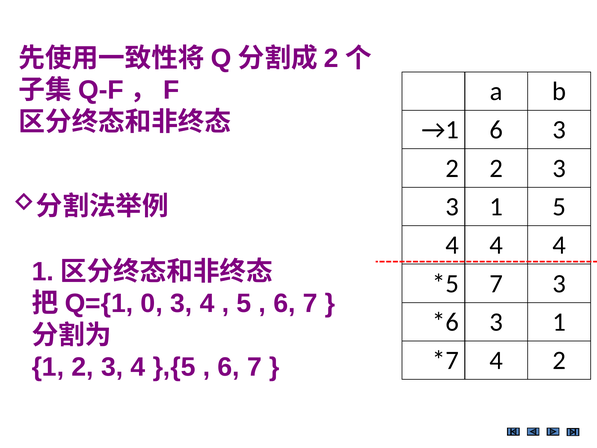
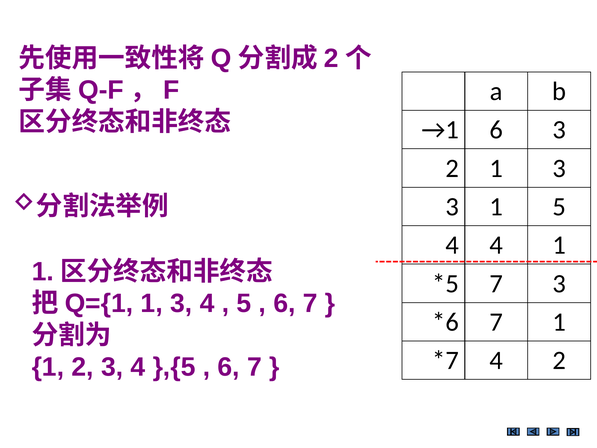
2 at (496, 168): 2 -> 1
4 4 4: 4 -> 1
0 at (152, 303): 0 -> 1
3 at (496, 322): 3 -> 7
